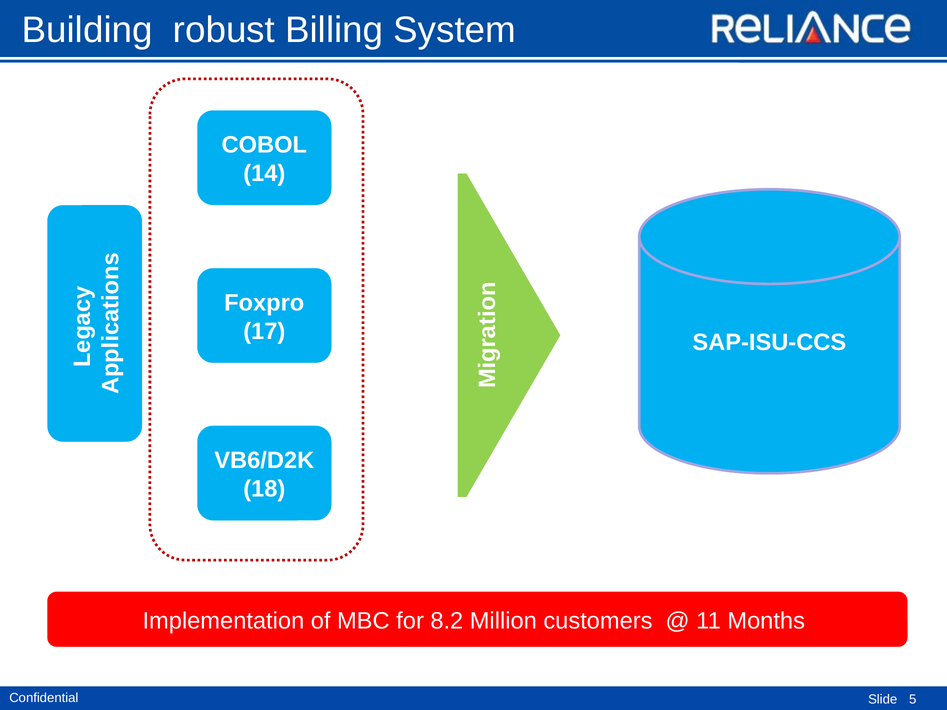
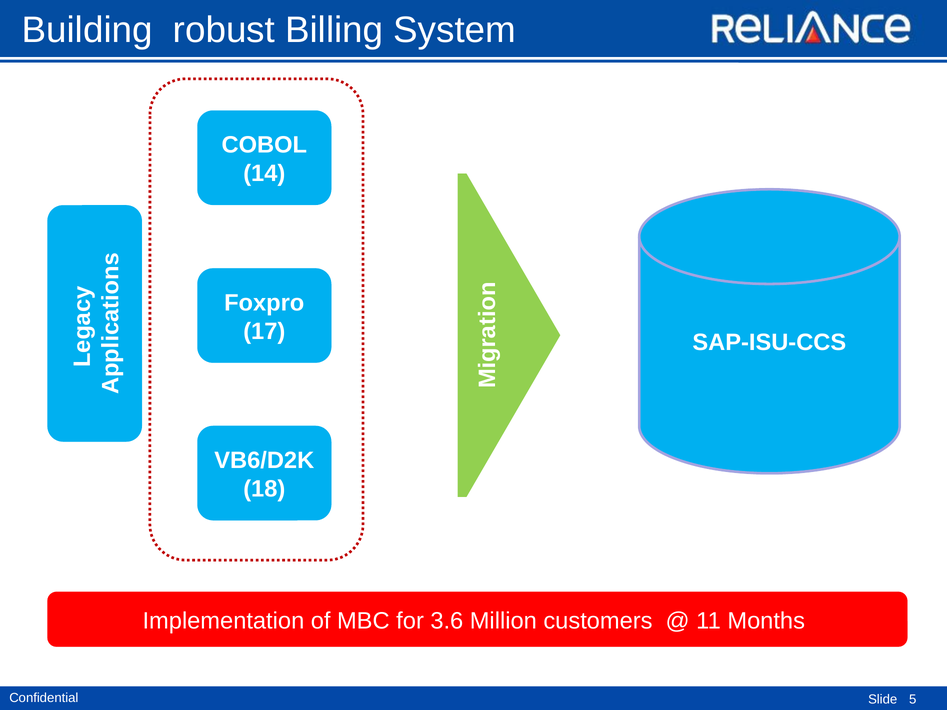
8.2: 8.2 -> 3.6
